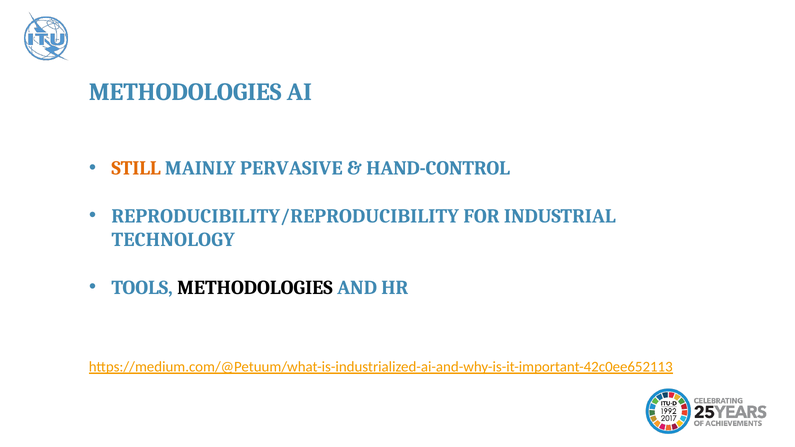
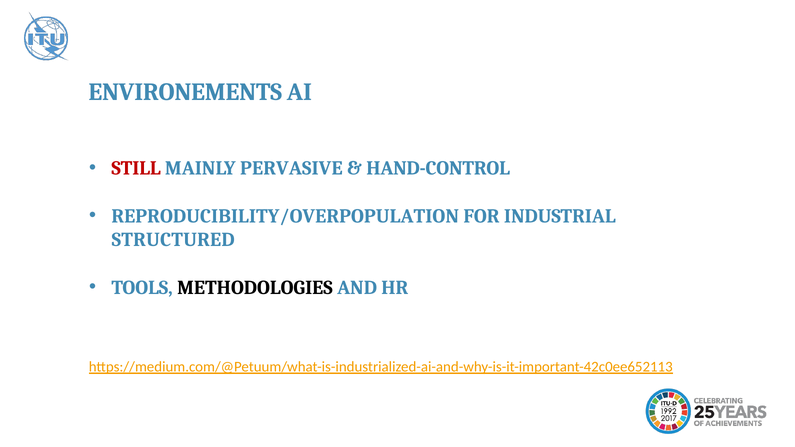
METHODOLOGIES at (185, 92): METHODOLOGIES -> ENVIRONEMENTS
STILL colour: orange -> red
REPRODUCIBILITY/REPRODUCIBILITY: REPRODUCIBILITY/REPRODUCIBILITY -> REPRODUCIBILITY/OVERPOPULATION
TECHNOLOGY: TECHNOLOGY -> STRUCTURED
